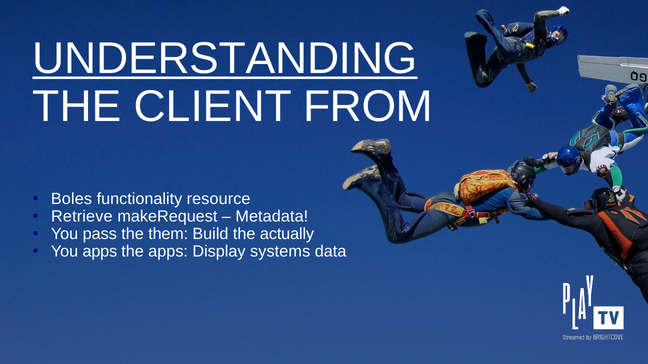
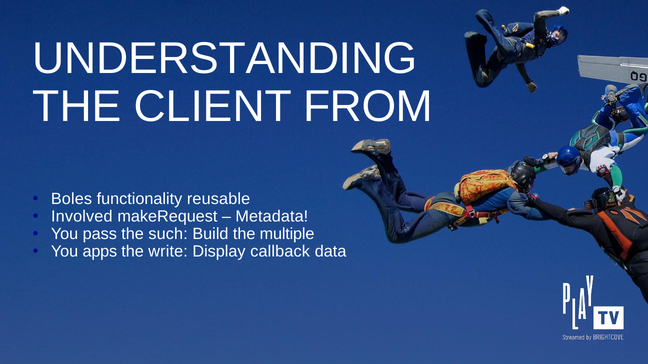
UNDERSTANDING underline: present -> none
resource: resource -> reusable
Retrieve: Retrieve -> Involved
them: them -> such
actually: actually -> multiple
the apps: apps -> write
systems: systems -> callback
